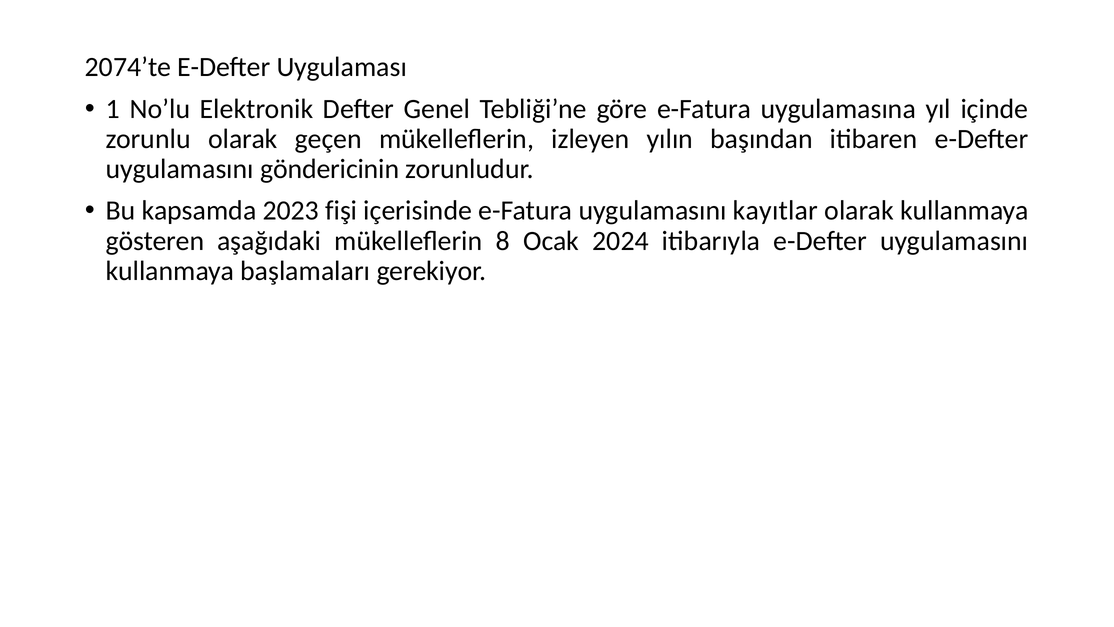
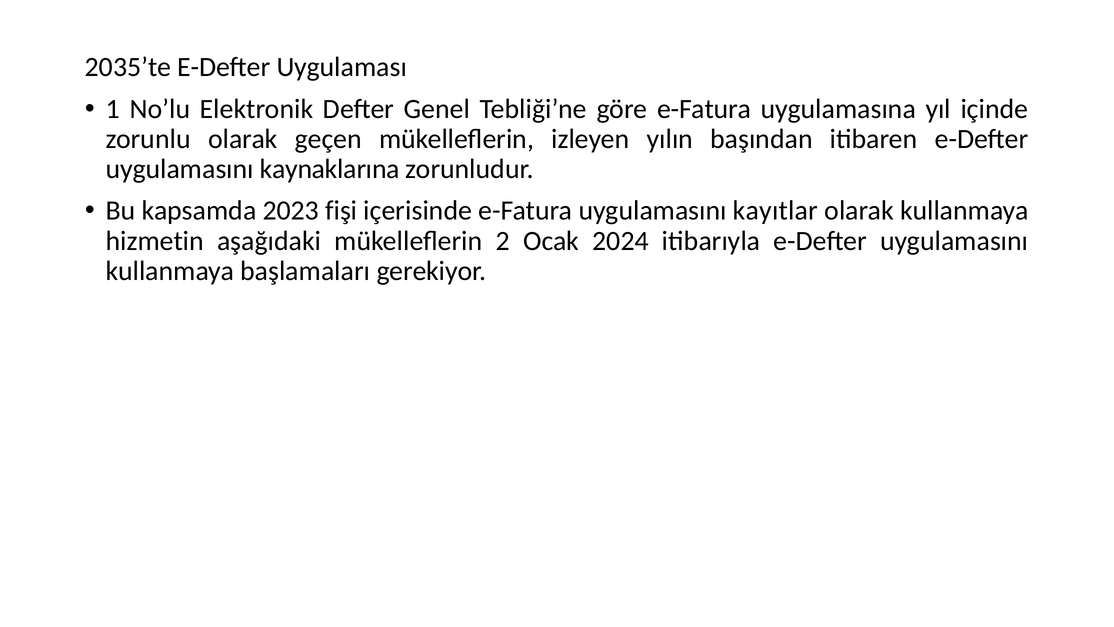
2074’te: 2074’te -> 2035’te
göndericinin: göndericinin -> kaynaklarına
gösteren: gösteren -> hizmetin
8: 8 -> 2
